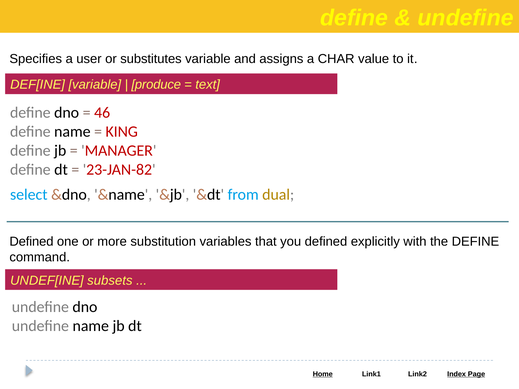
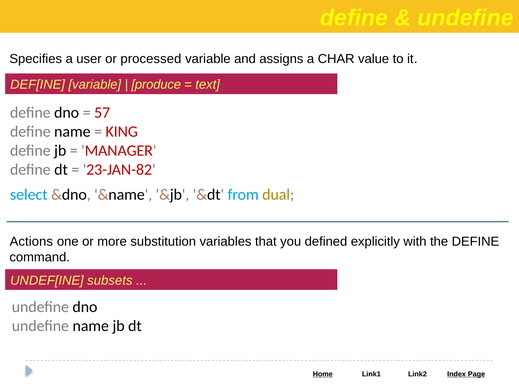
substitutes: substitutes -> processed
46: 46 -> 57
Defined at (31, 242): Defined -> Actions
